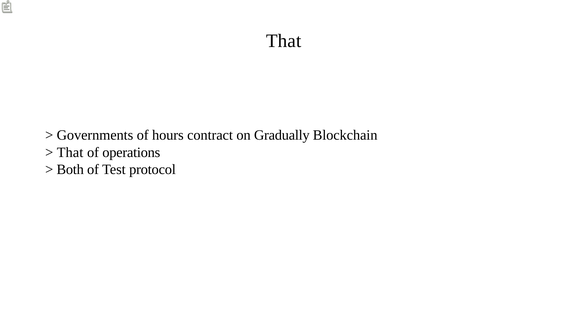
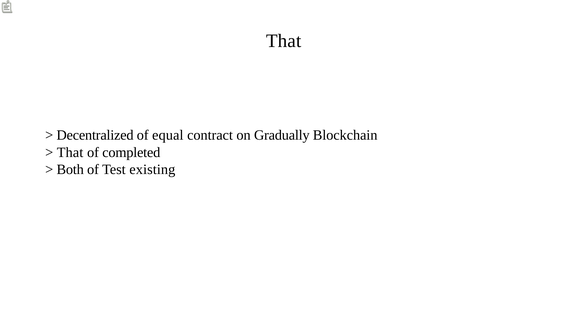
Governments: Governments -> Decentralized
hours: hours -> equal
operations: operations -> completed
protocol: protocol -> existing
